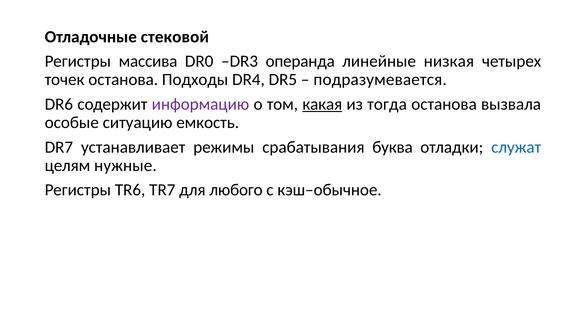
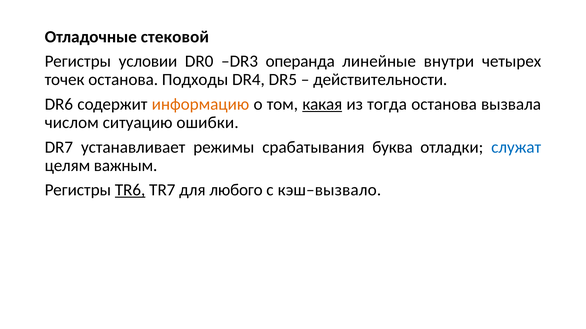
массива: массива -> условии
низкая: низкая -> внутри
подразумевается: подразумевается -> действительности
информацию colour: purple -> orange
особые: особые -> числом
емкость: емкость -> ошибки
нужные: нужные -> важным
TR6 underline: none -> present
кэш–обычное: кэш–обычное -> кэш–вызвало
